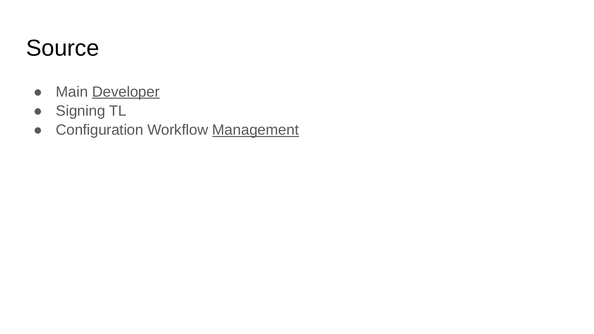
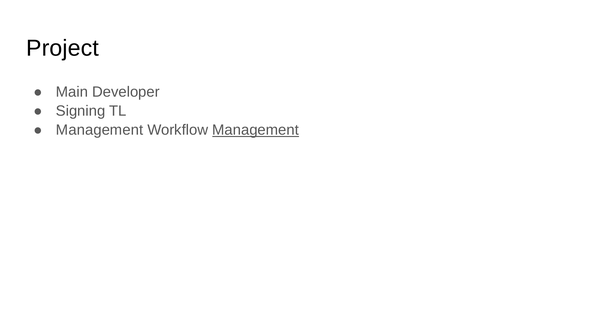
Source: Source -> Project
Developer underline: present -> none
Configuration at (100, 130): Configuration -> Management
